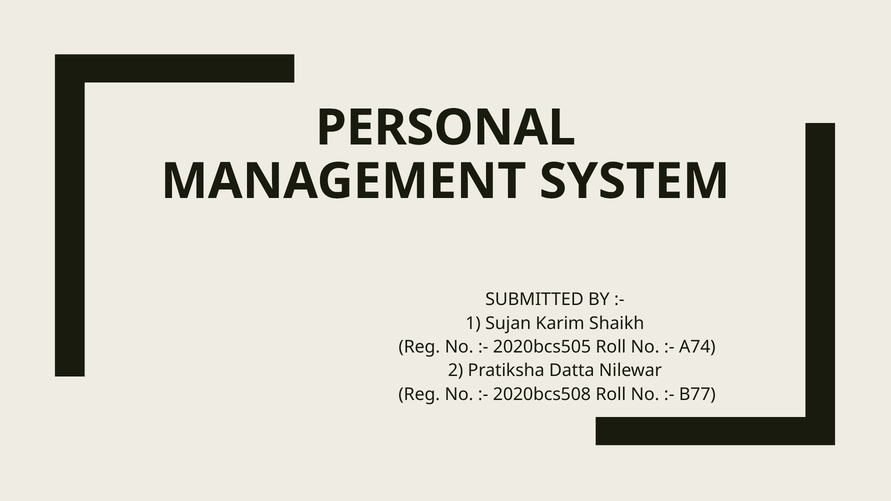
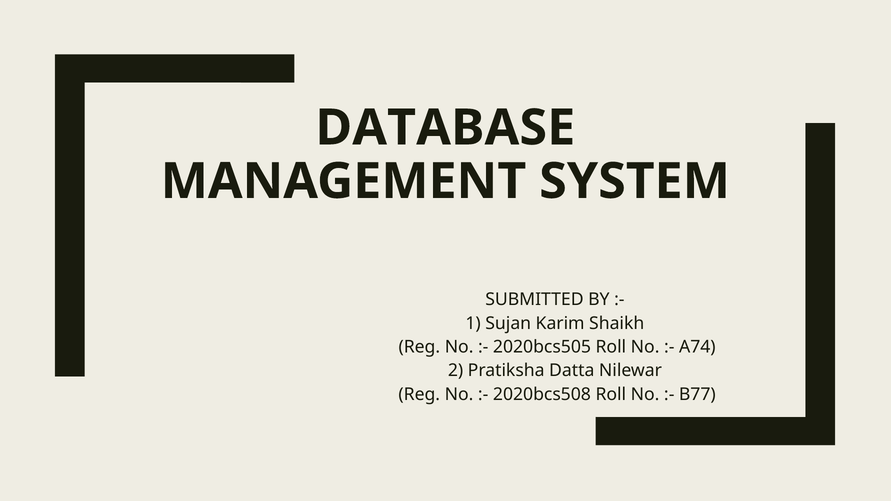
PERSONAL: PERSONAL -> DATABASE
